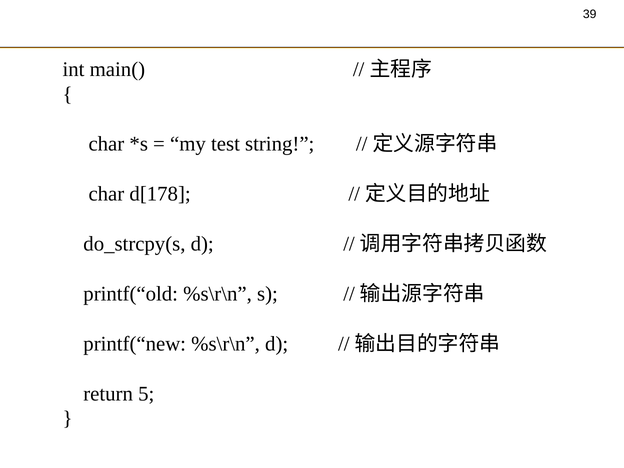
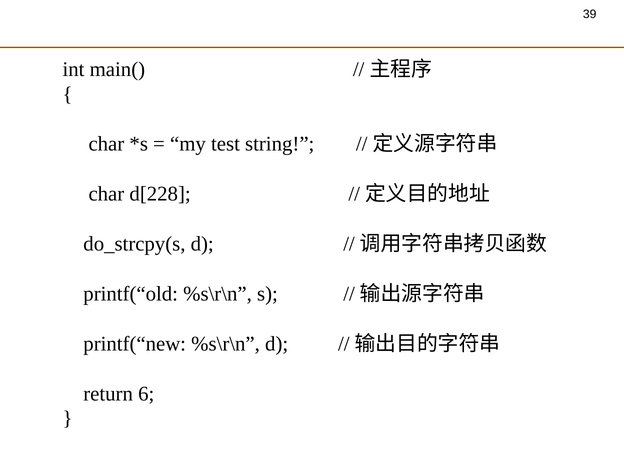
d[178: d[178 -> d[228
5: 5 -> 6
